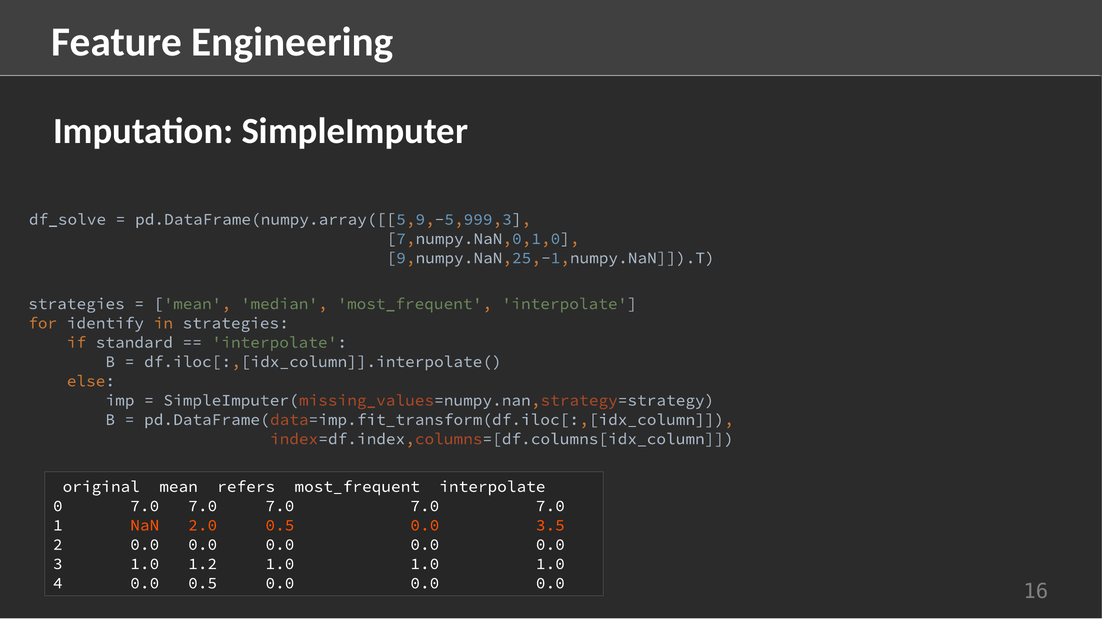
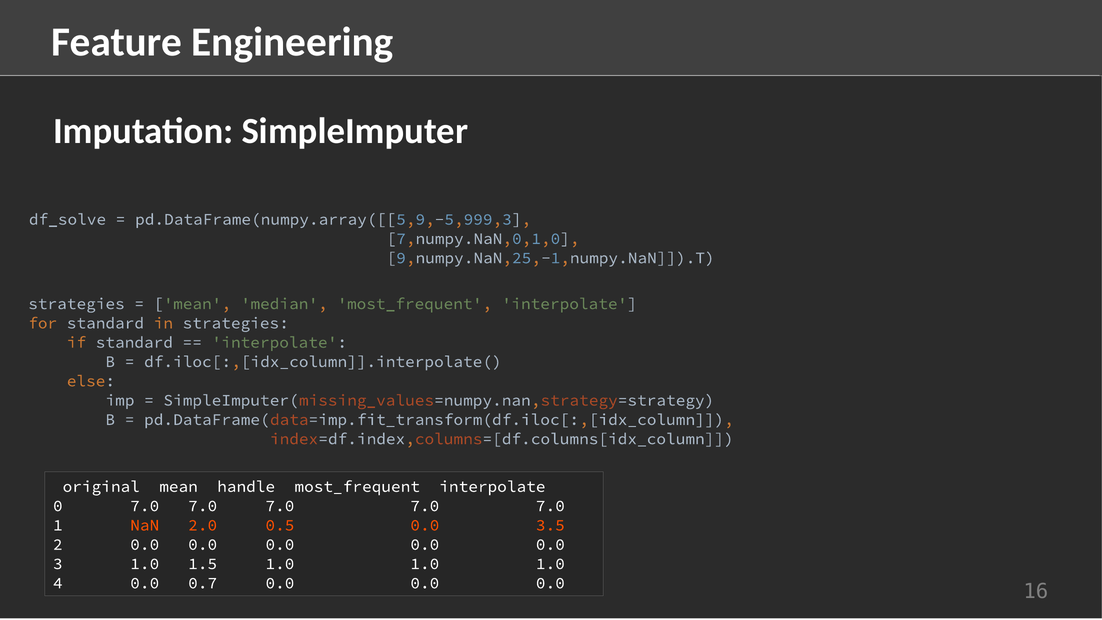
for identify: identify -> standard
refers: refers -> handle
1.2: 1.2 -> 1.5
0.0 0.5: 0.5 -> 0.7
